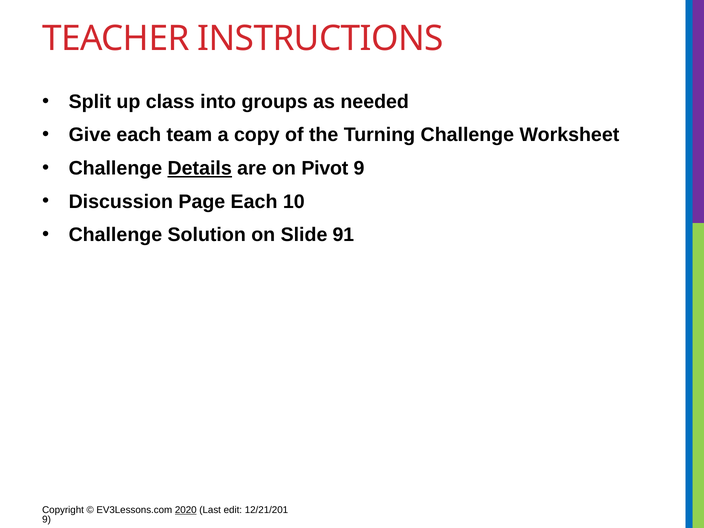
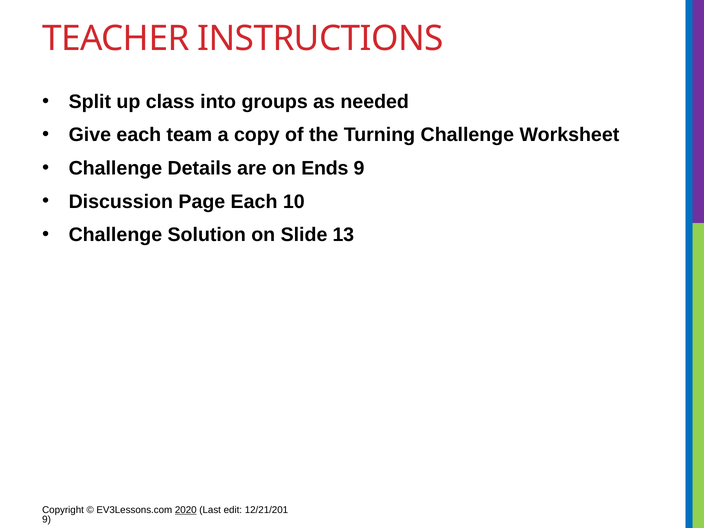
Details underline: present -> none
Pivot: Pivot -> Ends
91: 91 -> 13
